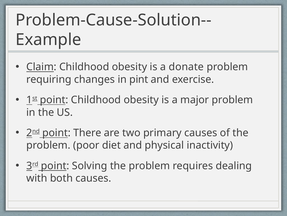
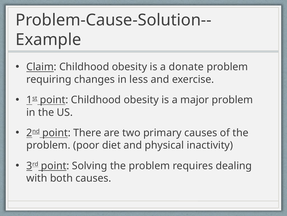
pint: pint -> less
